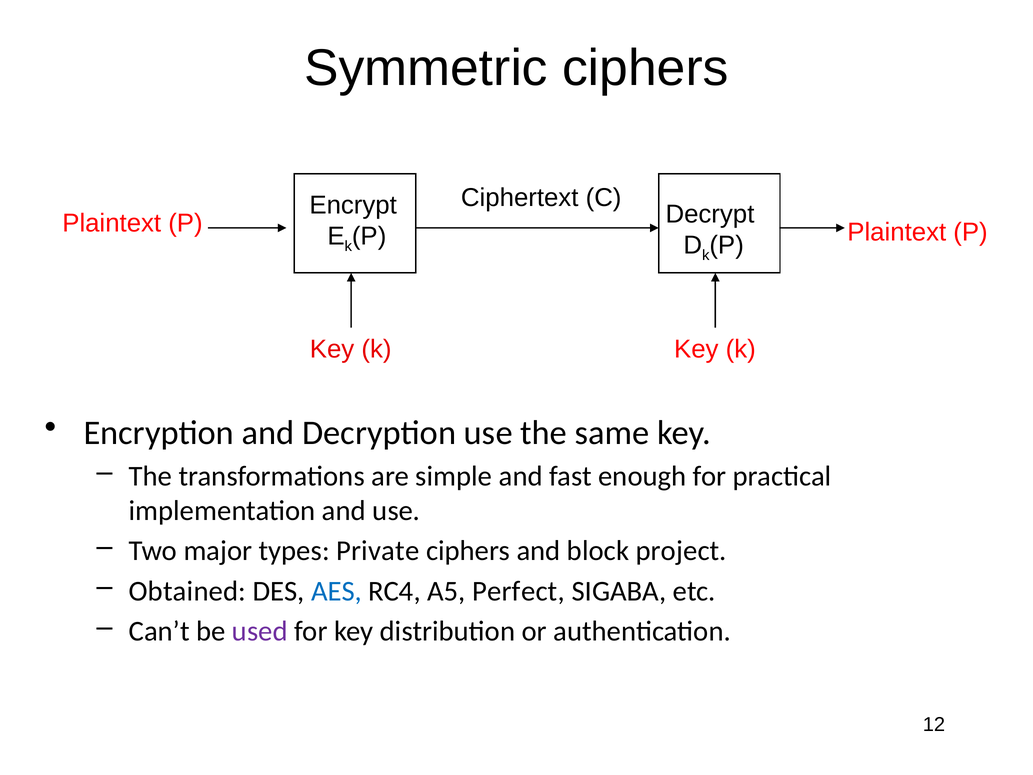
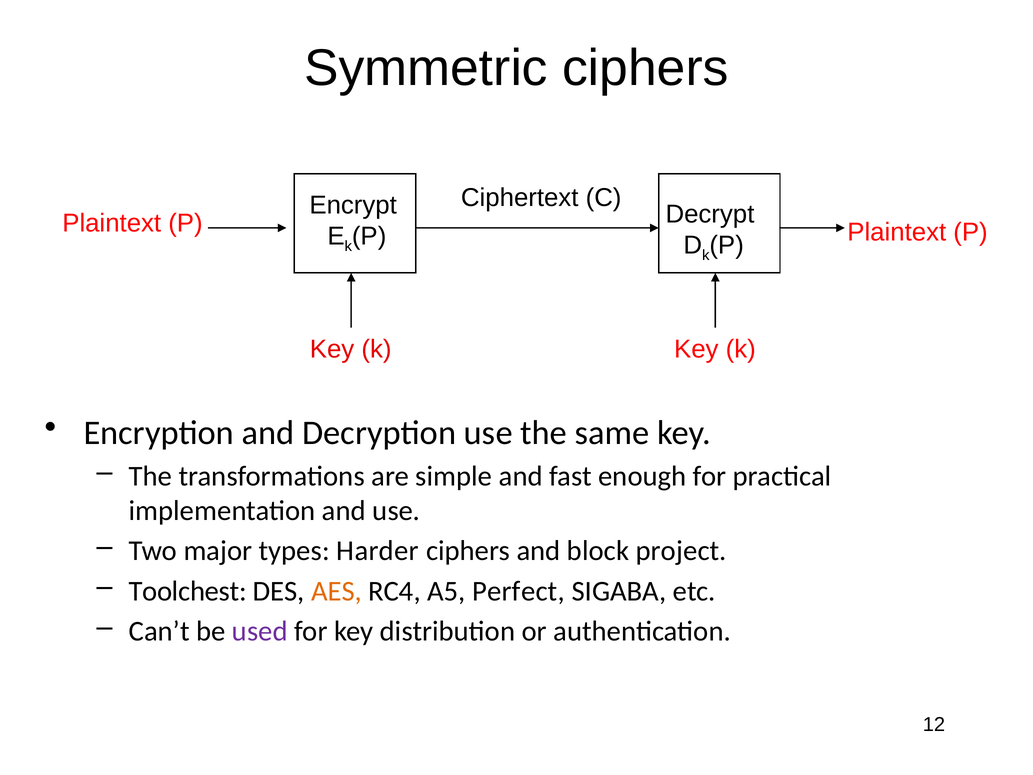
Private: Private -> Harder
Obtained: Obtained -> Toolchest
AES colour: blue -> orange
